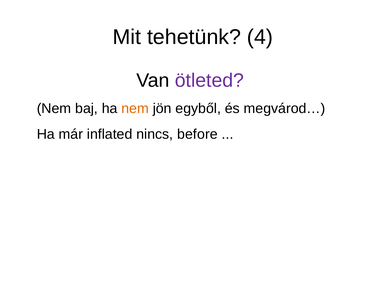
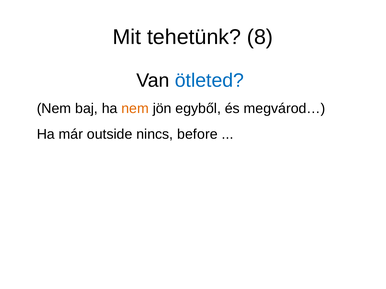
4: 4 -> 8
ötleted colour: purple -> blue
inflated: inflated -> outside
